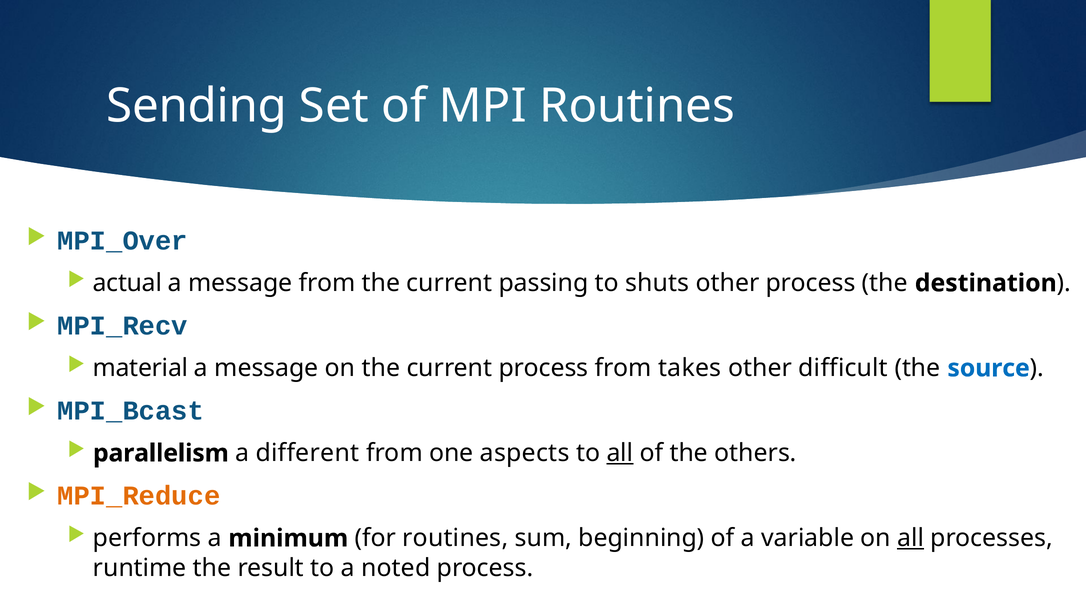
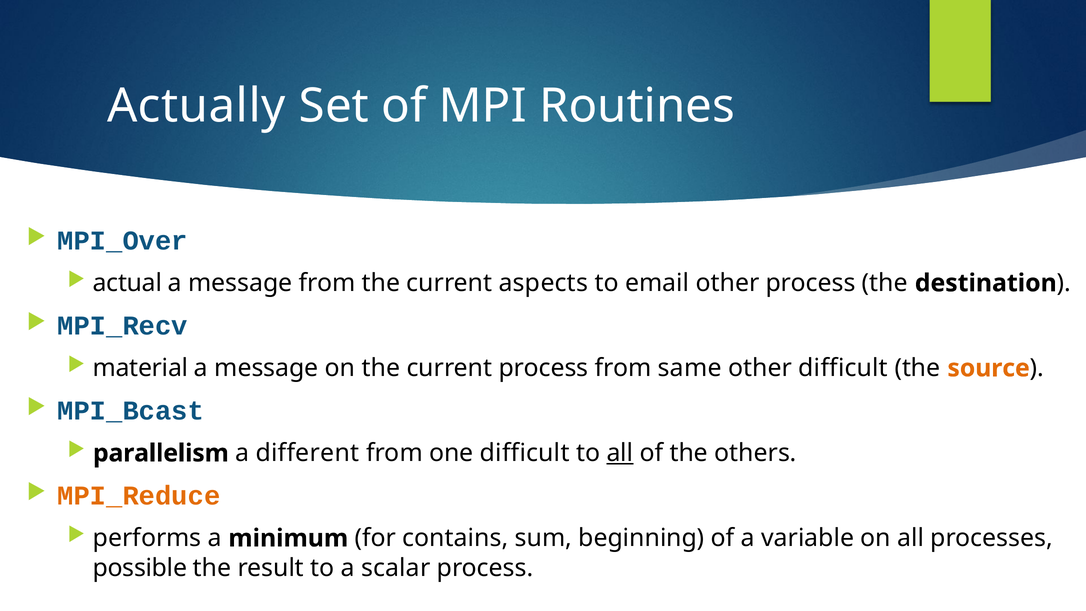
Sending: Sending -> Actually
passing: passing -> aspects
shuts: shuts -> email
takes: takes -> same
source colour: blue -> orange
one aspects: aspects -> difficult
for routines: routines -> contains
all at (911, 538) underline: present -> none
runtime: runtime -> possible
noted: noted -> scalar
